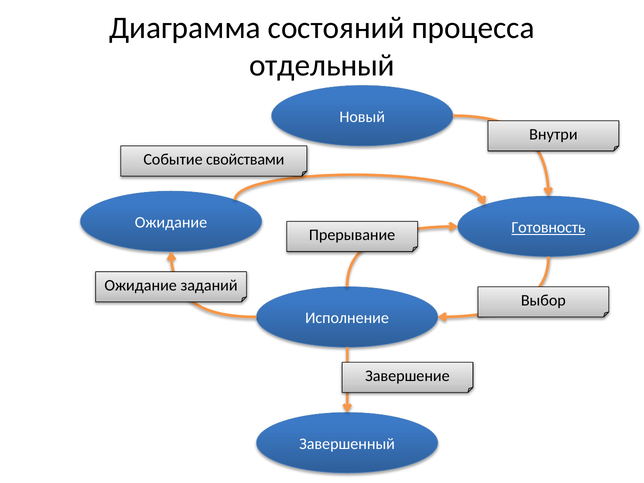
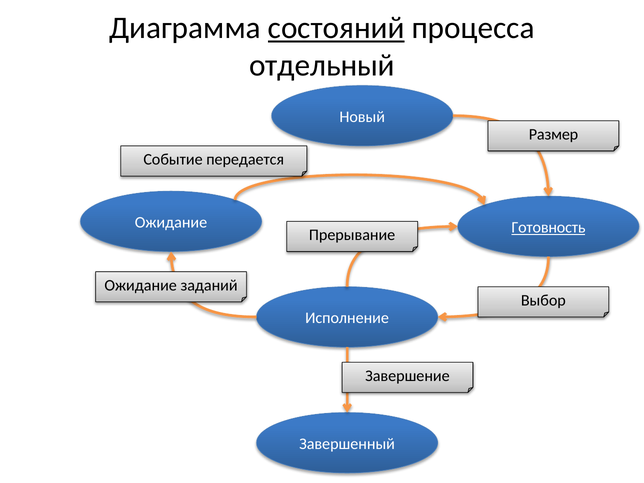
состояний underline: none -> present
Внутри: Внутри -> Размер
свойствами: свойствами -> передается
